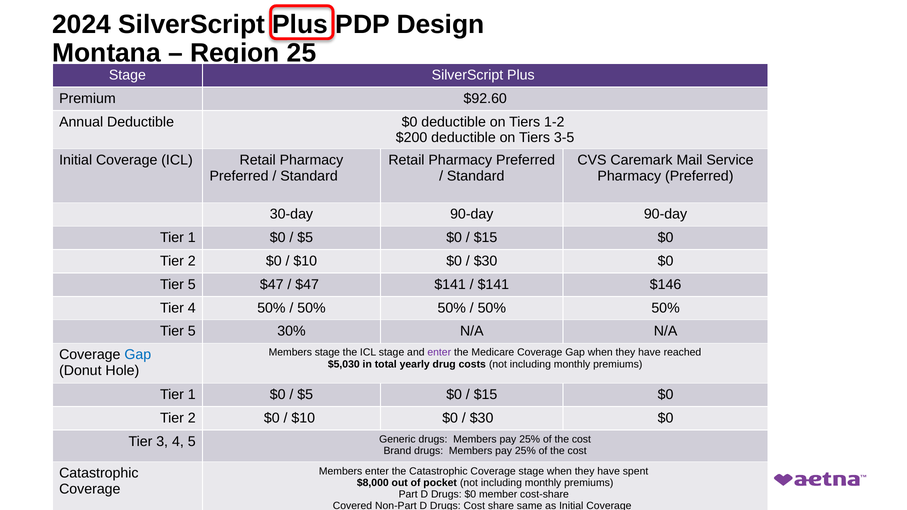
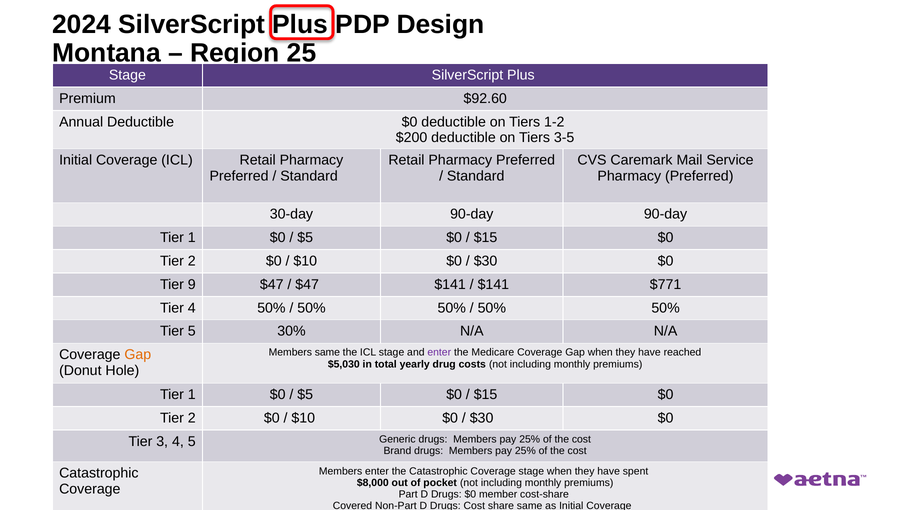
5 at (192, 285): 5 -> 9
$146: $146 -> $771
Members stage: stage -> same
Gap at (138, 355) colour: blue -> orange
